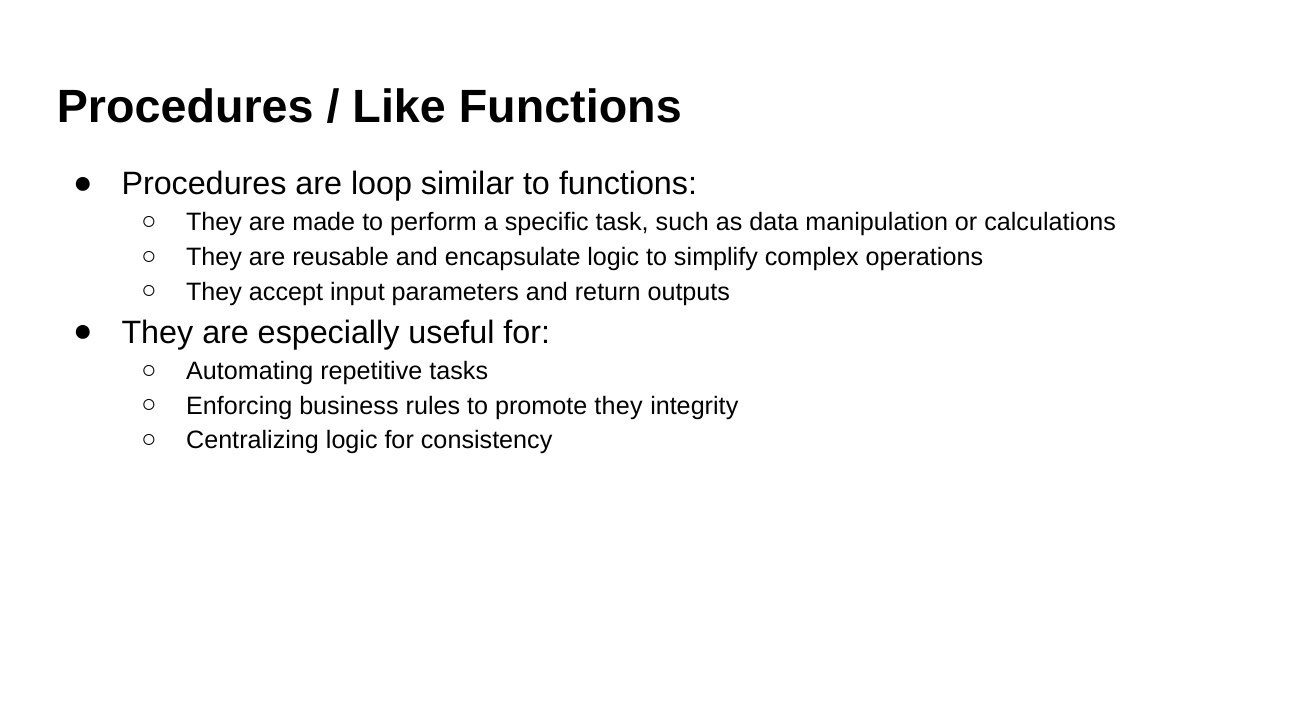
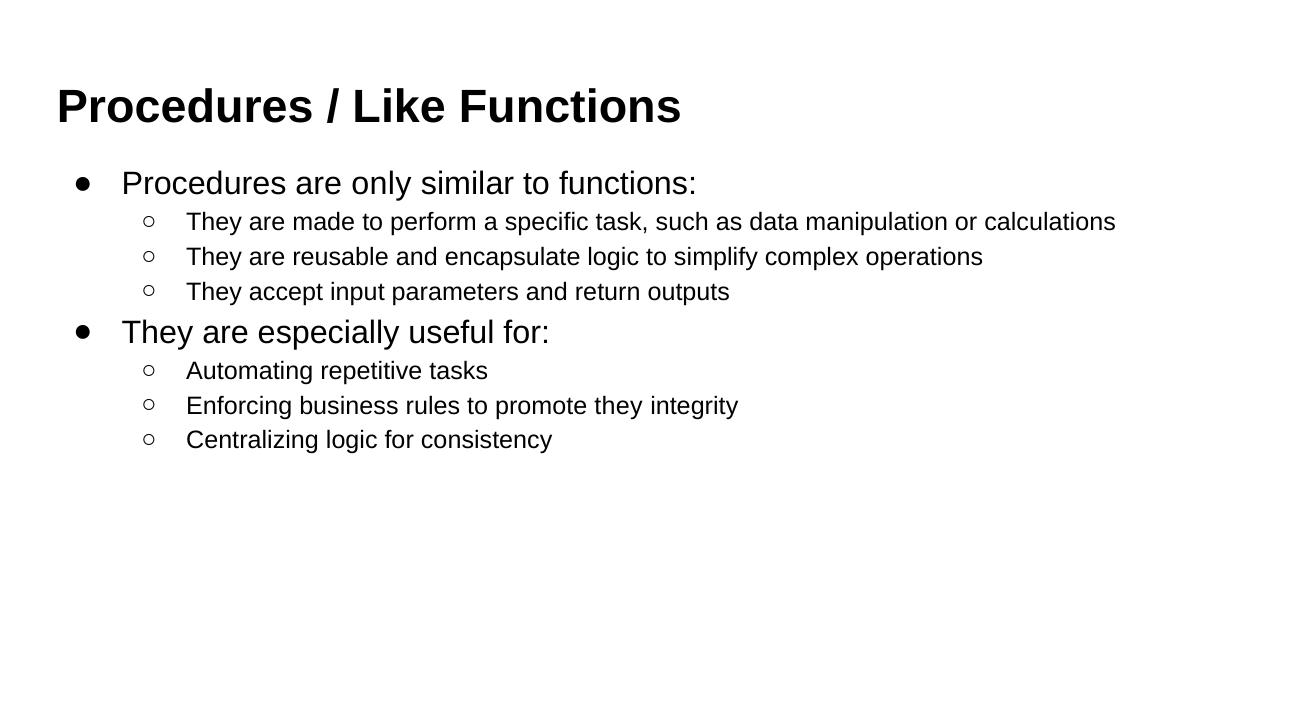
loop: loop -> only
